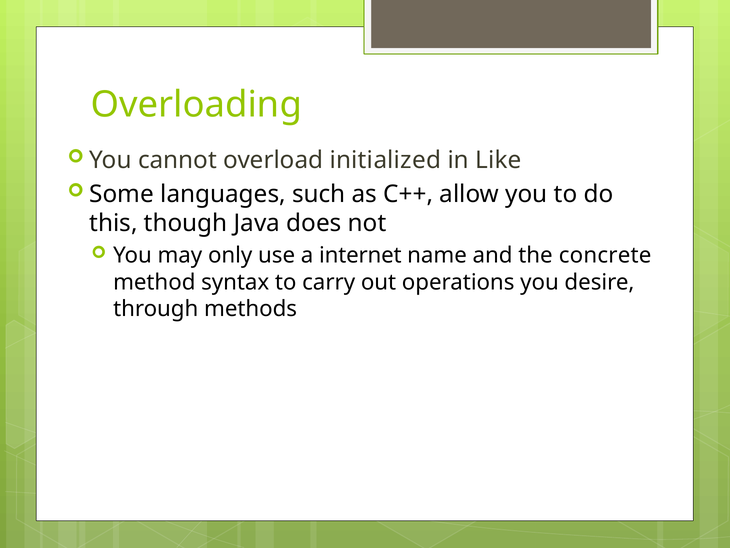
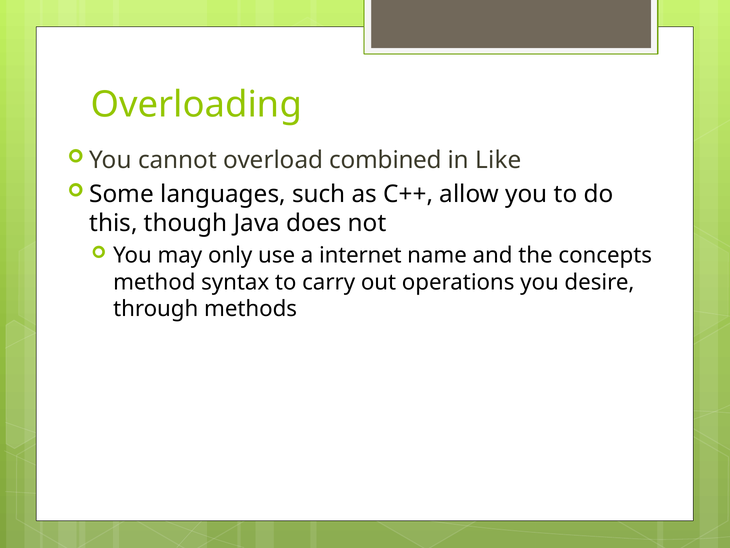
initialized: initialized -> combined
concrete: concrete -> concepts
